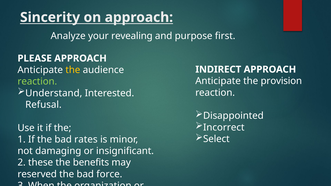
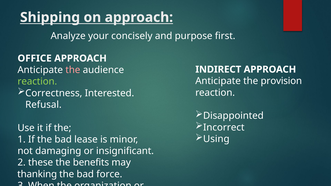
Sincerity: Sincerity -> Shipping
revealing: revealing -> concisely
PLEASE: PLEASE -> OFFICE
the at (73, 70) colour: yellow -> pink
Understand: Understand -> Correctness
Select: Select -> Using
rates: rates -> lease
reserved: reserved -> thanking
